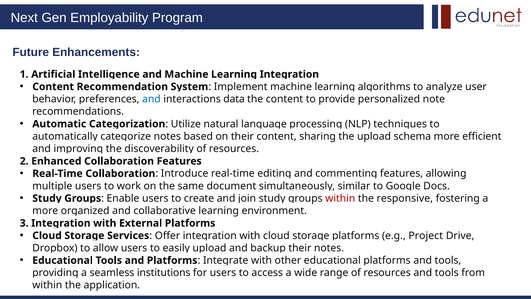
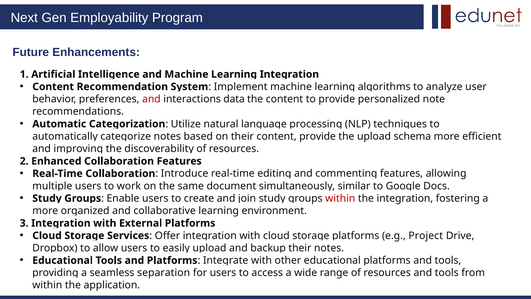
and at (151, 99) colour: blue -> red
content sharing: sharing -> provide
the responsive: responsive -> integration
institutions: institutions -> separation
